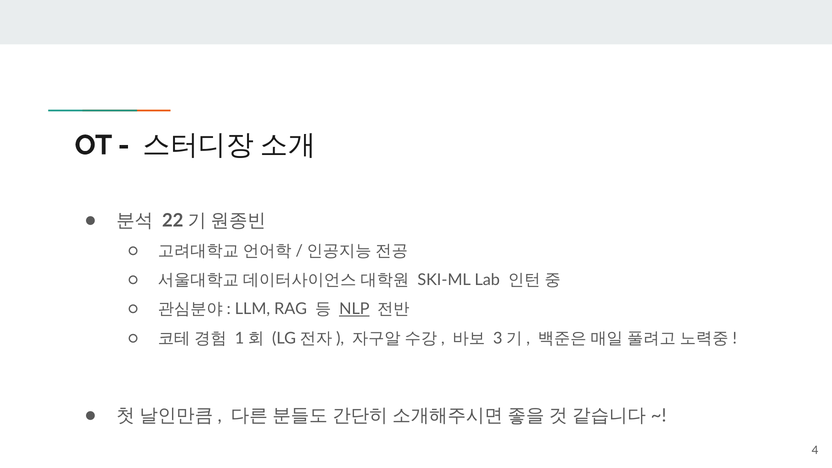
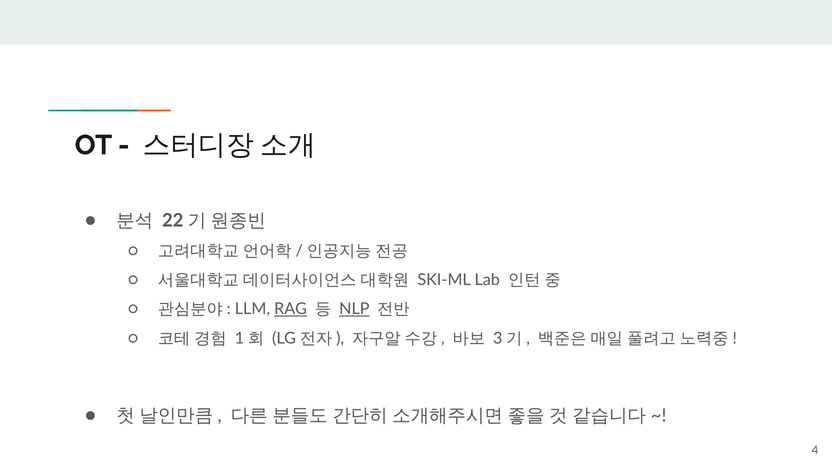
RAG underline: none -> present
